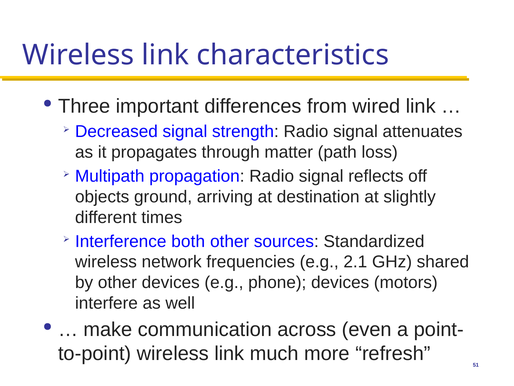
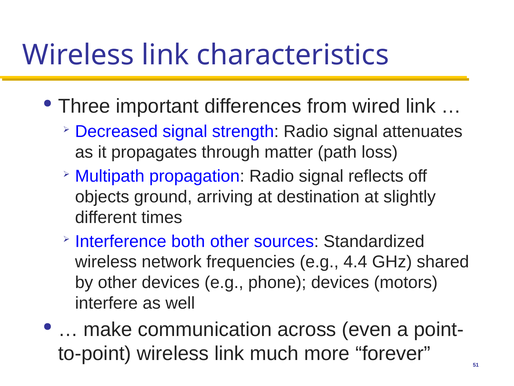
2.1: 2.1 -> 4.4
refresh: refresh -> forever
